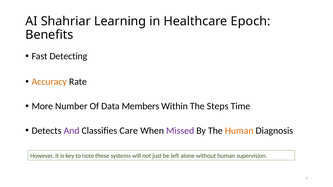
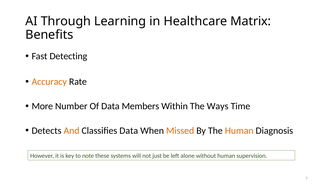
Shahriar: Shahriar -> Through
Epoch: Epoch -> Matrix
Steps: Steps -> Ways
And colour: purple -> orange
Classifies Care: Care -> Data
Missed colour: purple -> orange
